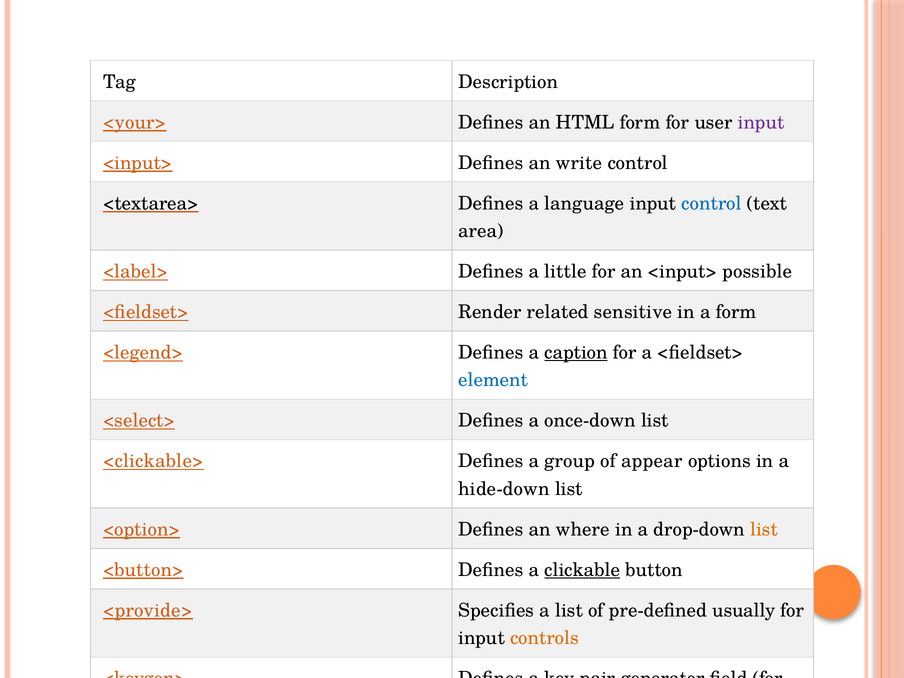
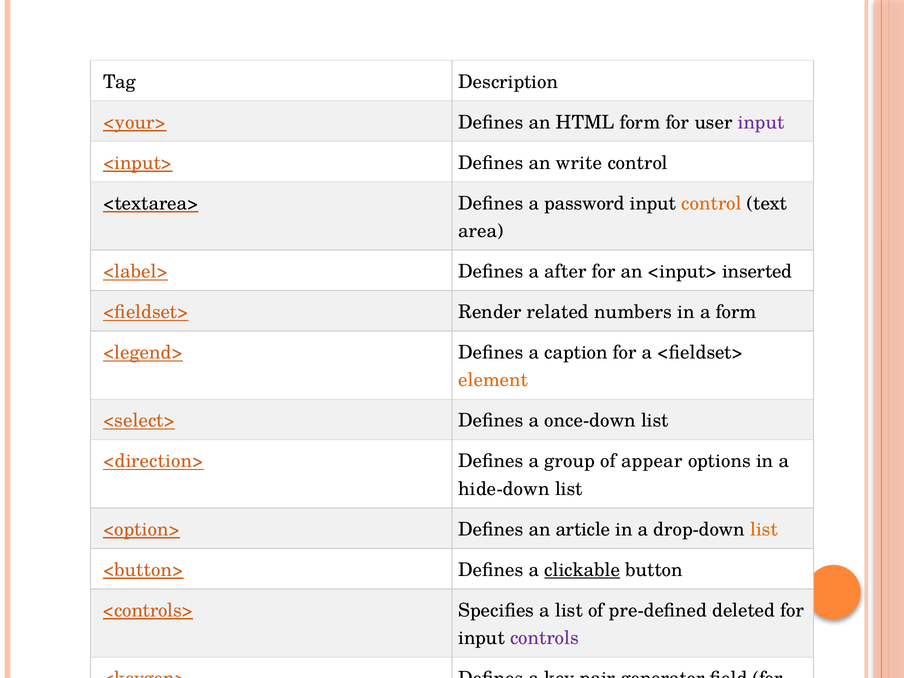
language: language -> password
control at (712, 203) colour: blue -> orange
little: little -> after
possible: possible -> inserted
sensitive: sensitive -> numbers
caption underline: present -> none
element colour: blue -> orange
<clickable>: <clickable> -> <direction>
where: where -> article
<provide>: <provide> -> <controls>
usually: usually -> deleted
controls colour: orange -> purple
